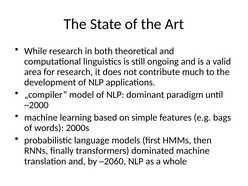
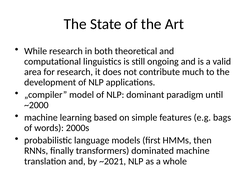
~2060: ~2060 -> ~2021
